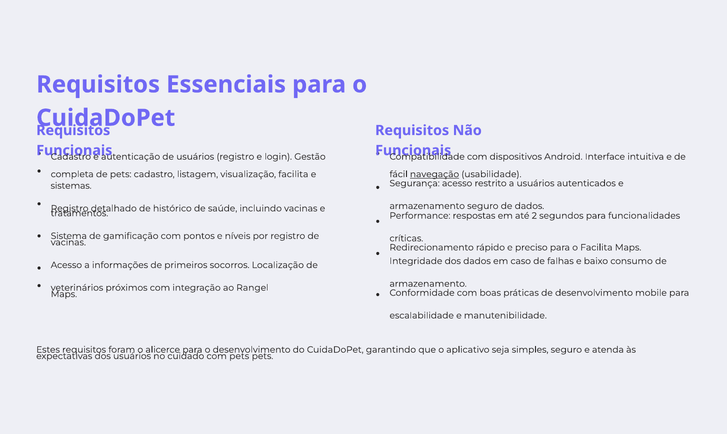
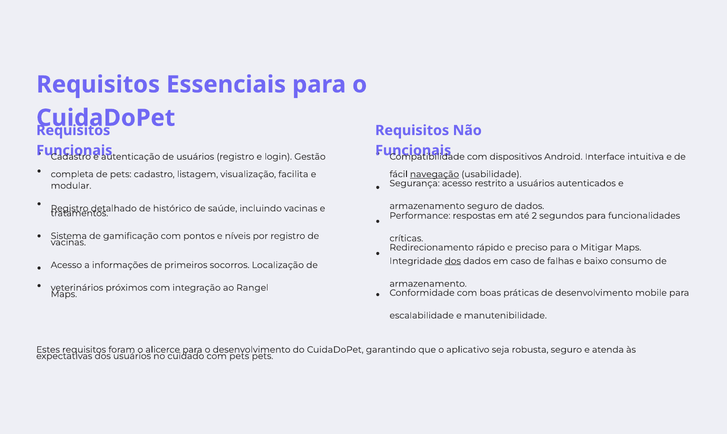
sistemas: sistemas -> modular
o Facilita: Facilita -> Mitigar
dos at (453, 261) underline: none -> present
simples: simples -> robusta
